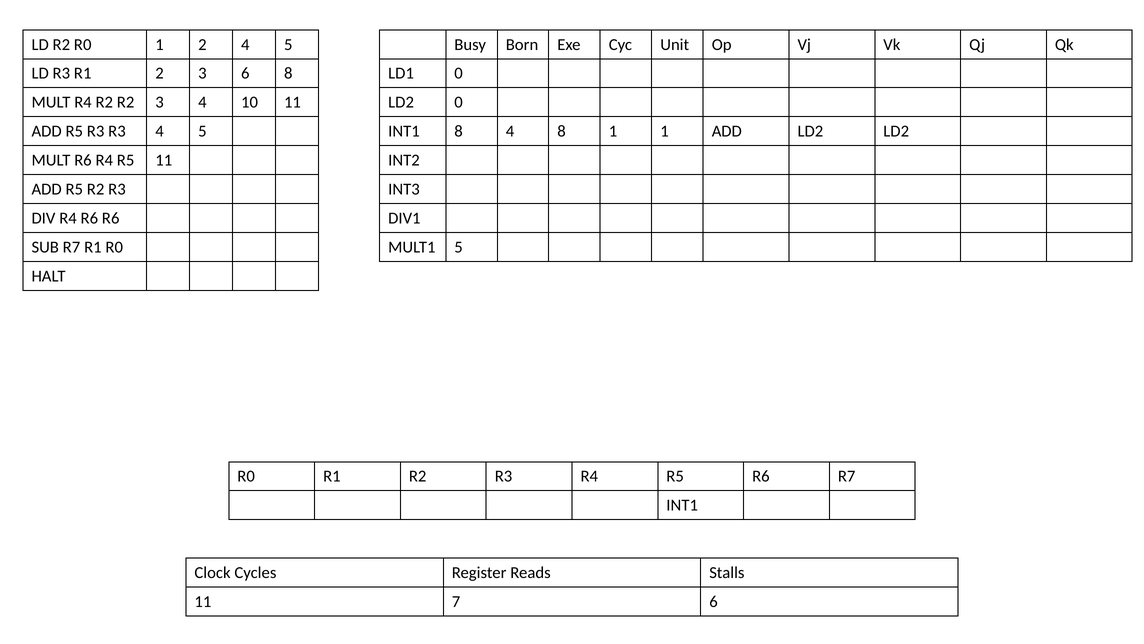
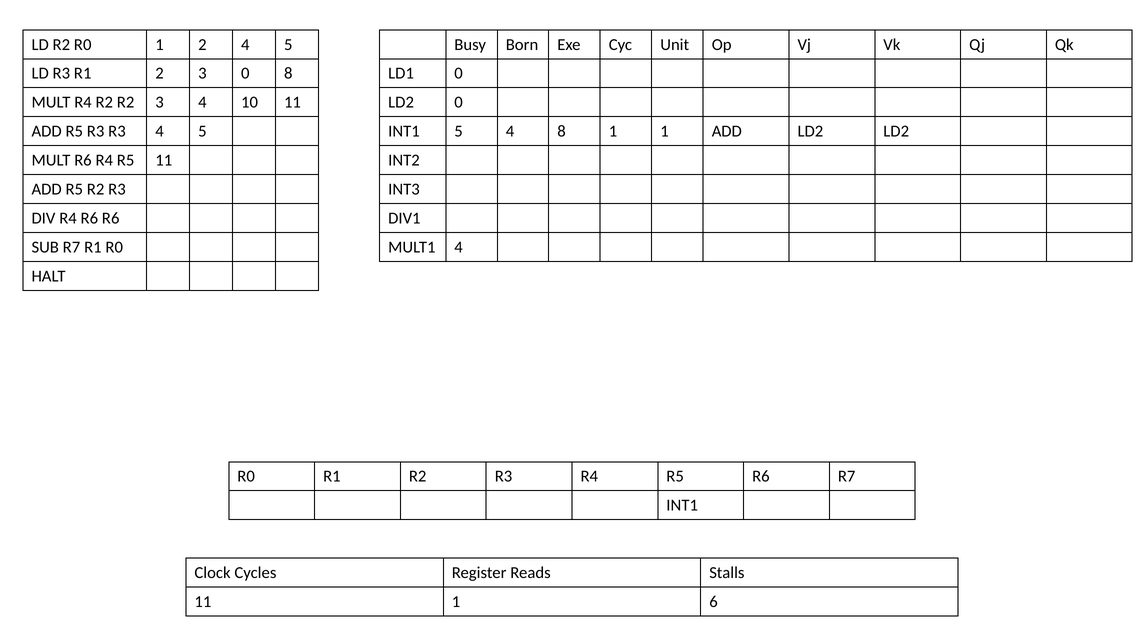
3 6: 6 -> 0
INT1 8: 8 -> 5
MULT1 5: 5 -> 4
11 7: 7 -> 1
